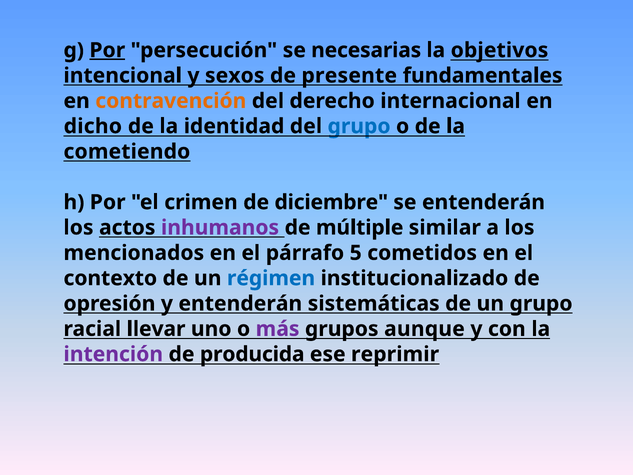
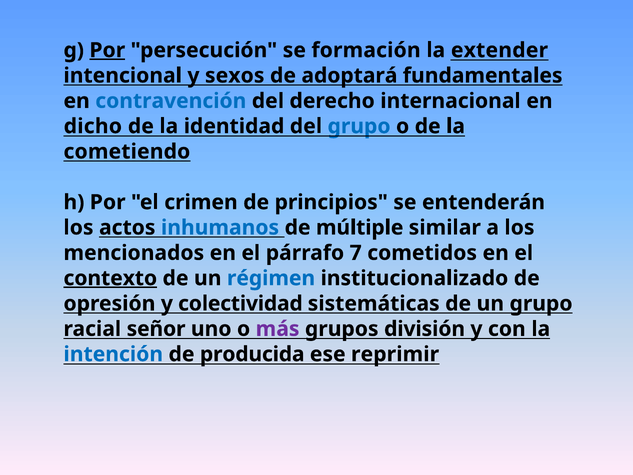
necesarias: necesarias -> formación
objetivos: objetivos -> extender
presente: presente -> adoptará
contravención colour: orange -> blue
diciembre: diciembre -> principios
inhumanos colour: purple -> blue
5: 5 -> 7
contexto underline: none -> present
y entenderán: entenderán -> colectividad
llevar: llevar -> señor
aunque: aunque -> división
intención colour: purple -> blue
